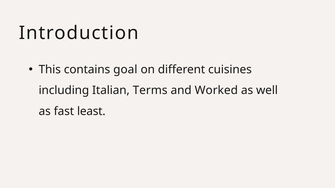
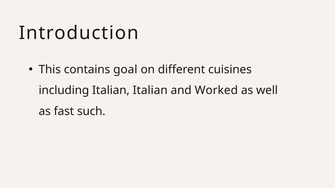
Italian Terms: Terms -> Italian
least: least -> such
